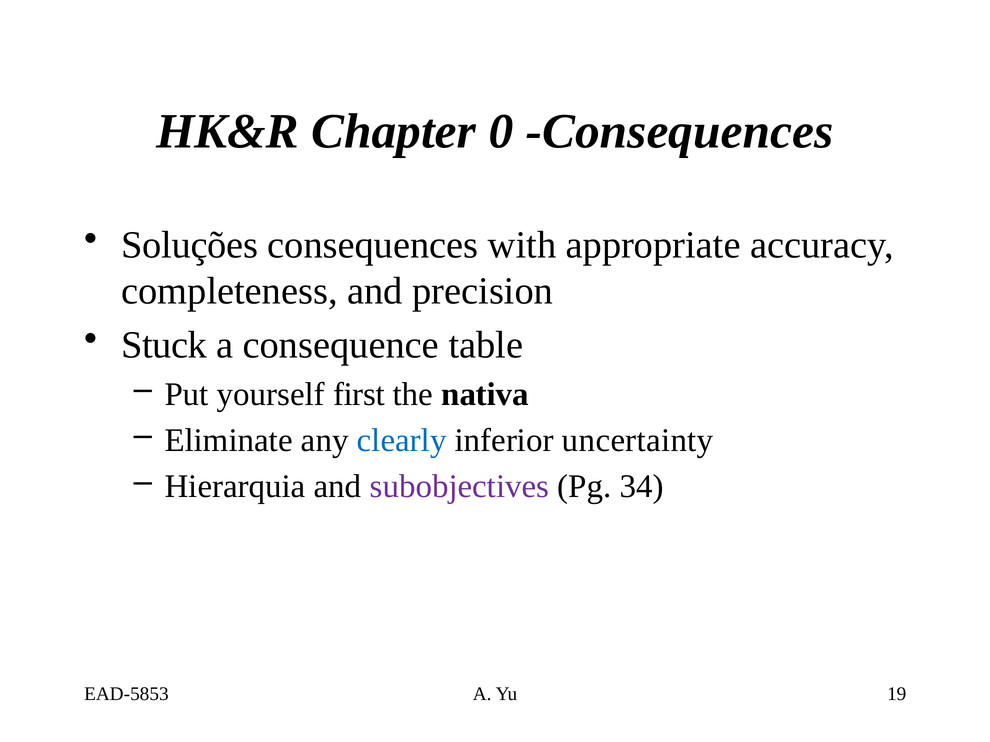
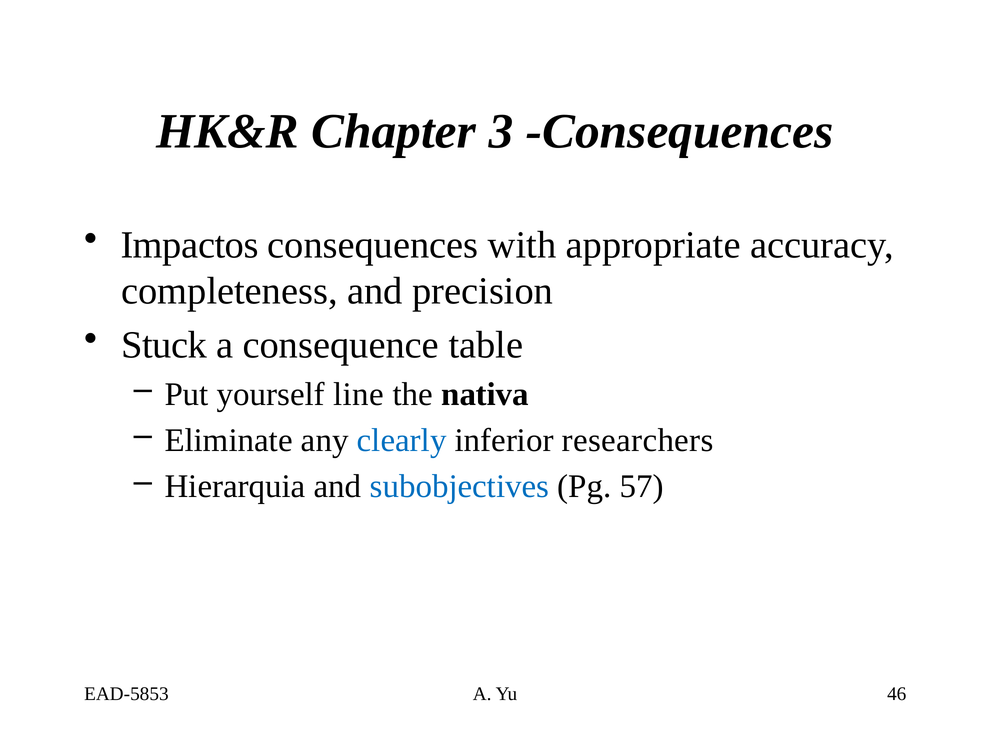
0: 0 -> 3
Soluções: Soluções -> Impactos
first: first -> line
uncertainty: uncertainty -> researchers
subobjectives colour: purple -> blue
34: 34 -> 57
19: 19 -> 46
